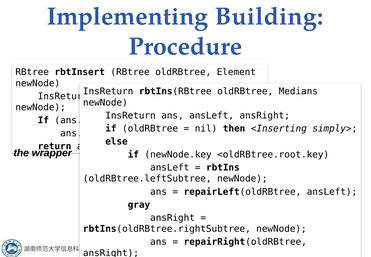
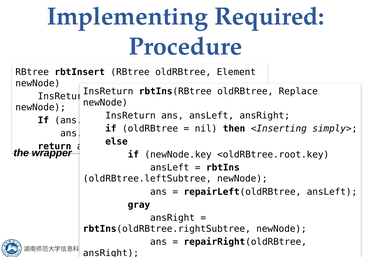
Building: Building -> Required
Medians: Medians -> Replace
